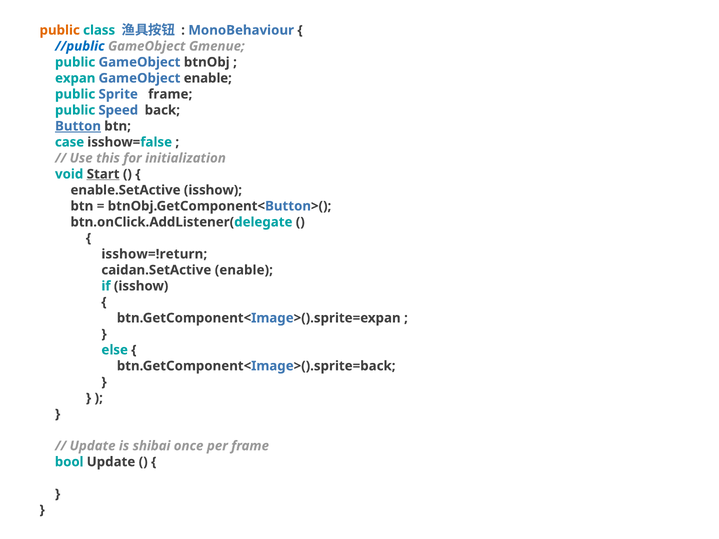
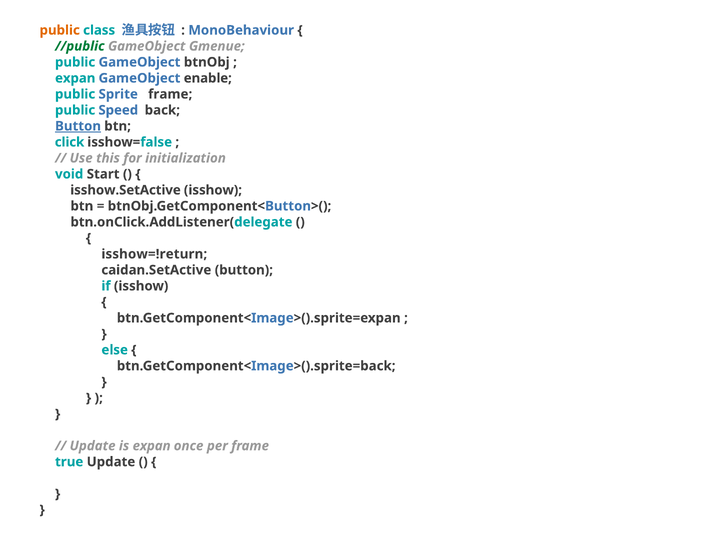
//public colour: blue -> green
case: case -> click
Start underline: present -> none
enable.SetActive: enable.SetActive -> isshow.SetActive
caidan.SetActive enable: enable -> button
is shibai: shibai -> expan
bool: bool -> true
